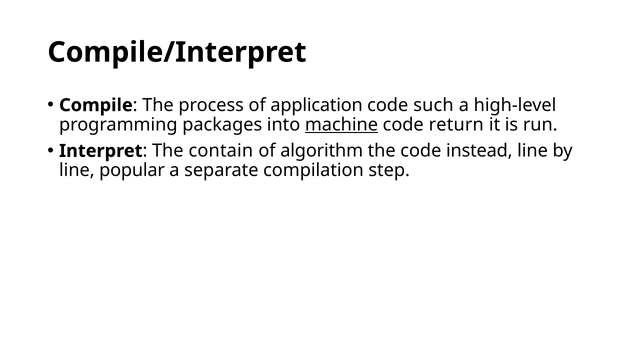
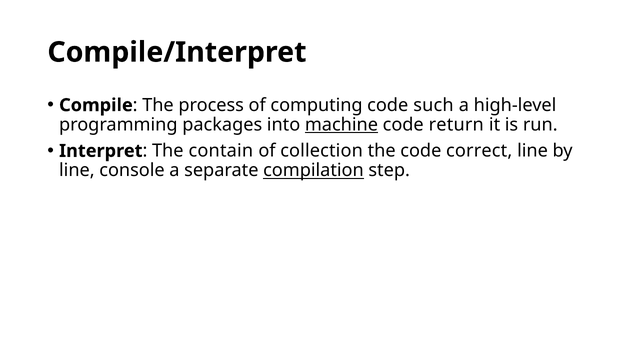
application: application -> computing
algorithm: algorithm -> collection
instead: instead -> correct
popular: popular -> console
compilation underline: none -> present
